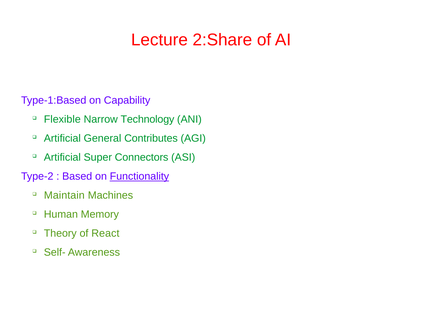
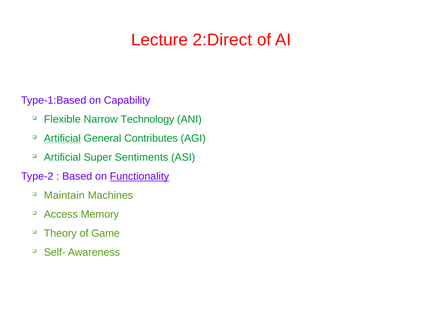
2:Share: 2:Share -> 2:Direct
Artificial at (62, 138) underline: none -> present
Connectors: Connectors -> Sentiments
Human: Human -> Access
React: React -> Game
